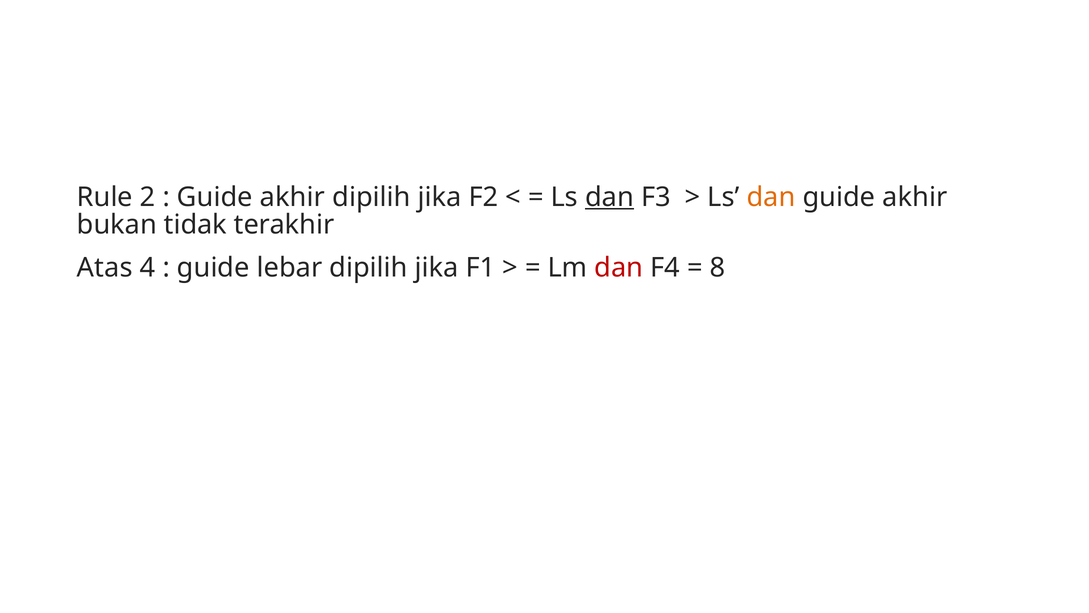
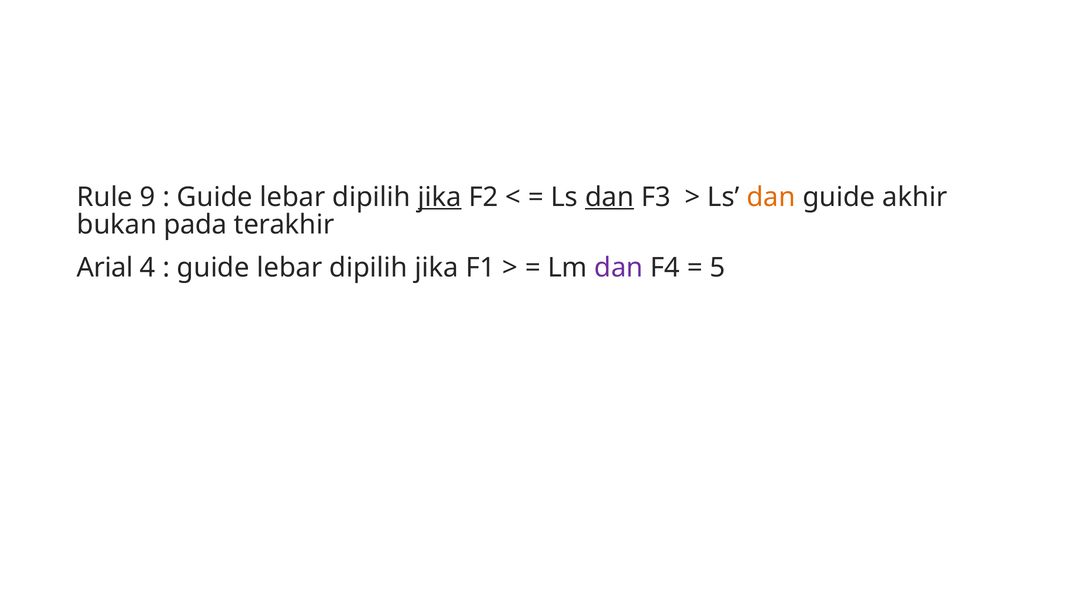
2: 2 -> 9
akhir at (292, 197): akhir -> lebar
jika at (440, 197) underline: none -> present
tidak: tidak -> pada
Atas: Atas -> Arial
dan at (619, 267) colour: red -> purple
8: 8 -> 5
